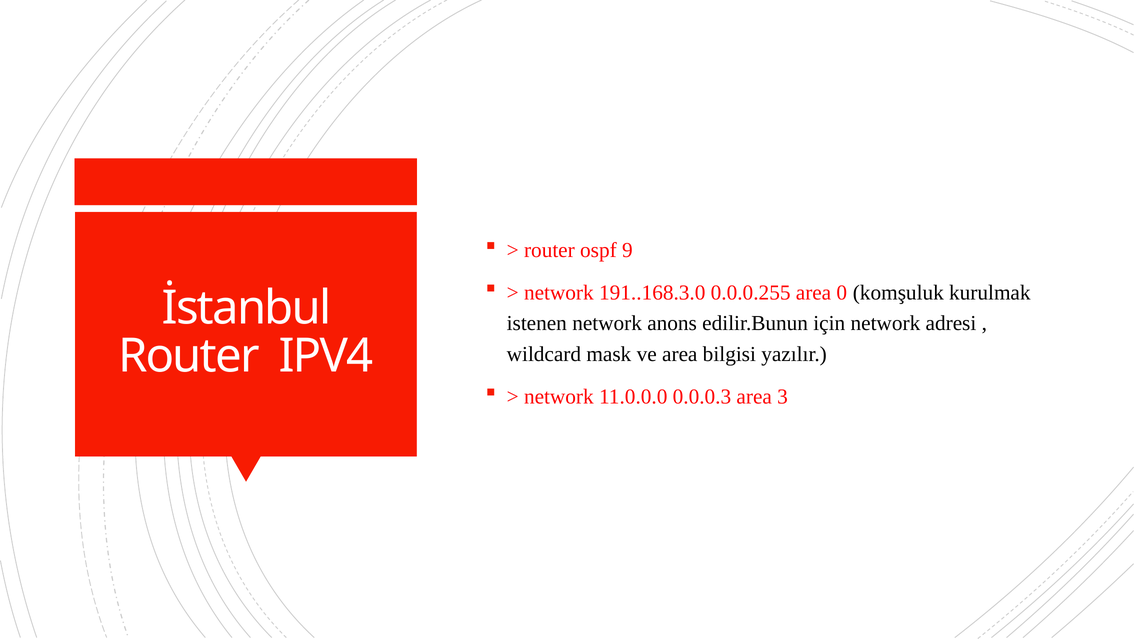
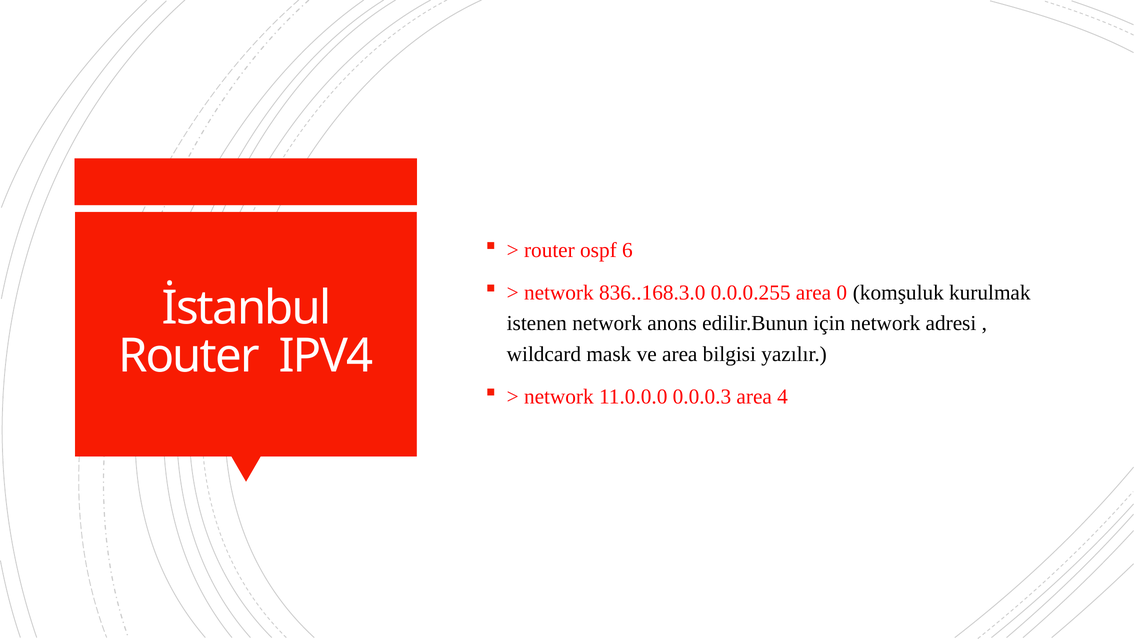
9: 9 -> 6
191..168.3.0: 191..168.3.0 -> 836..168.3.0
3: 3 -> 4
